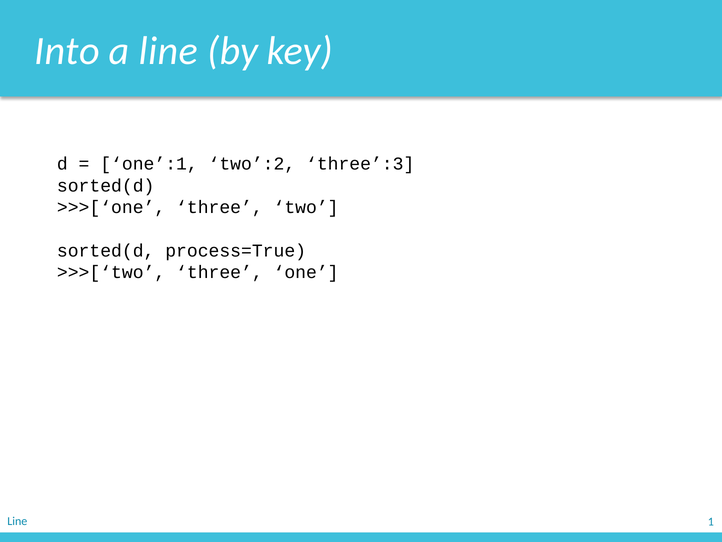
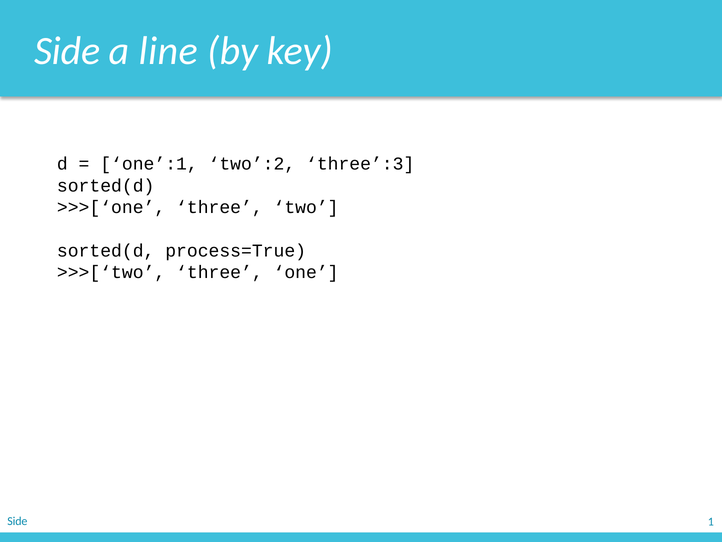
Into at (67, 51): Into -> Side
Line at (17, 521): Line -> Side
